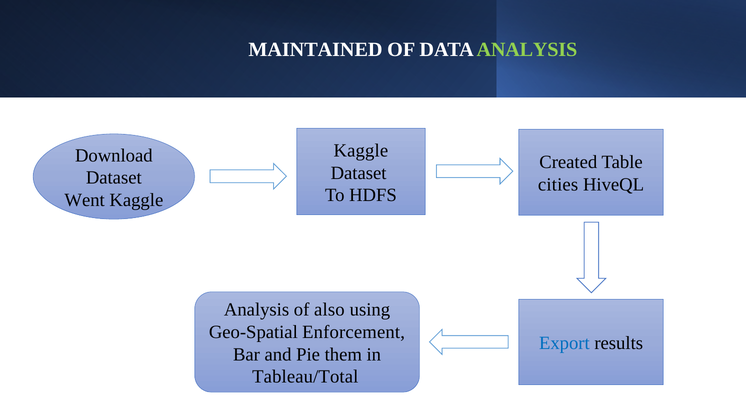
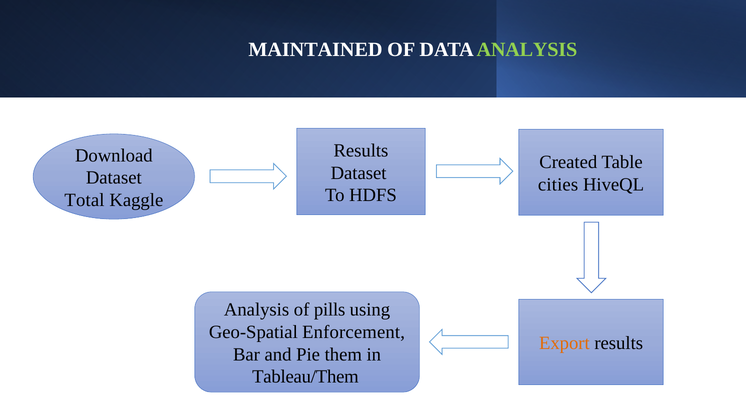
Kaggle at (361, 151): Kaggle -> Results
Went: Went -> Total
also: also -> pills
Export colour: blue -> orange
Tableau/Total: Tableau/Total -> Tableau/Them
